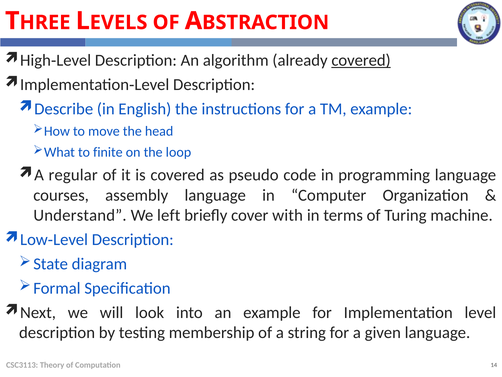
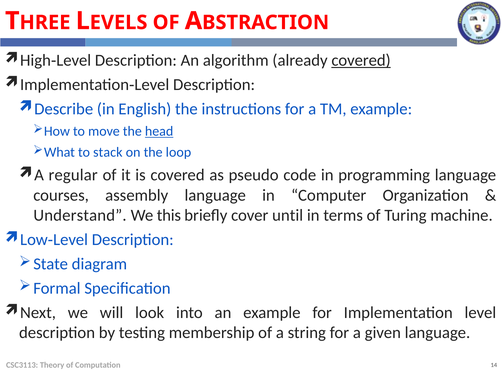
head underline: none -> present
finite: finite -> stack
left: left -> this
with: with -> until
